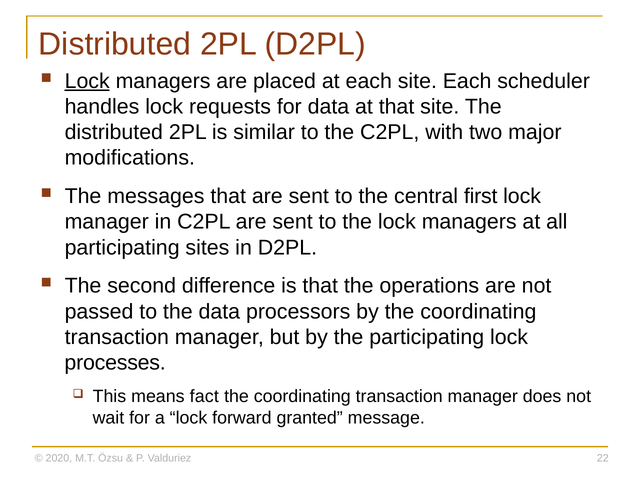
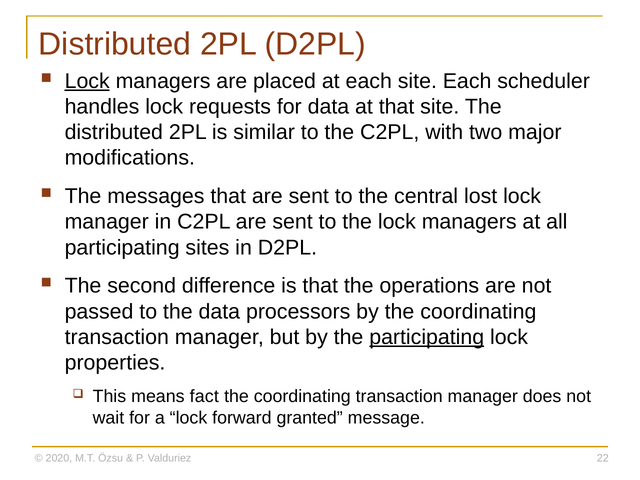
first: first -> lost
participating at (427, 337) underline: none -> present
processes: processes -> properties
